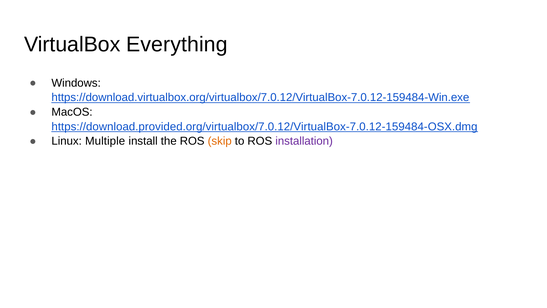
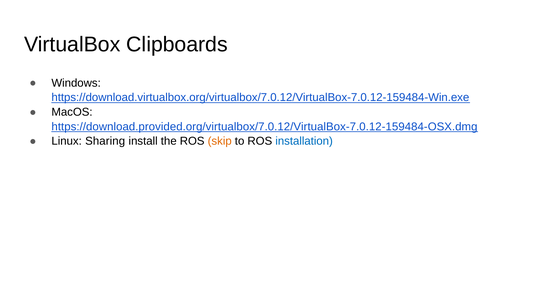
Everything: Everything -> Clipboards
Multiple: Multiple -> Sharing
installation colour: purple -> blue
